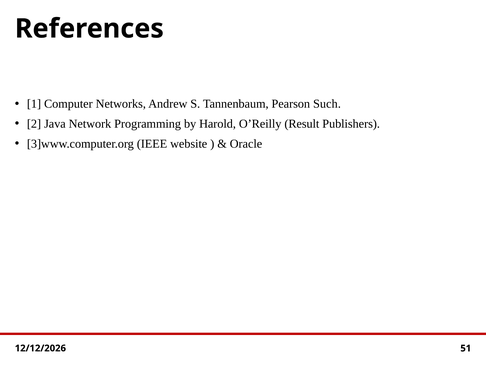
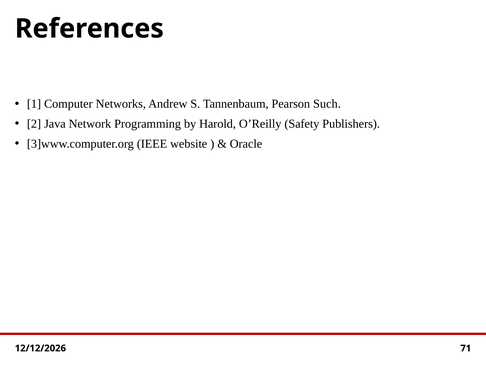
Result: Result -> Safety
51: 51 -> 71
